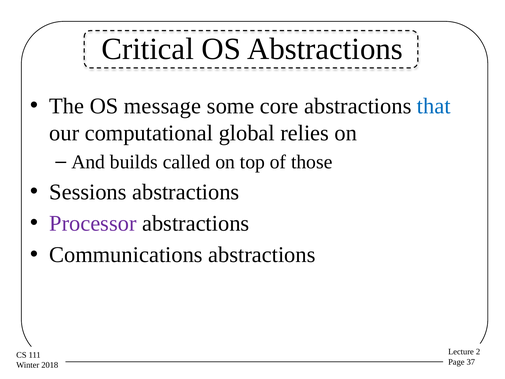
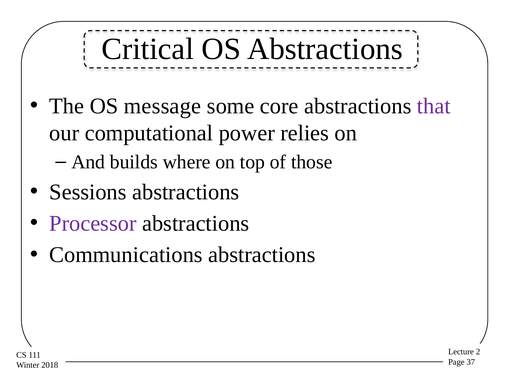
that colour: blue -> purple
global: global -> power
called: called -> where
